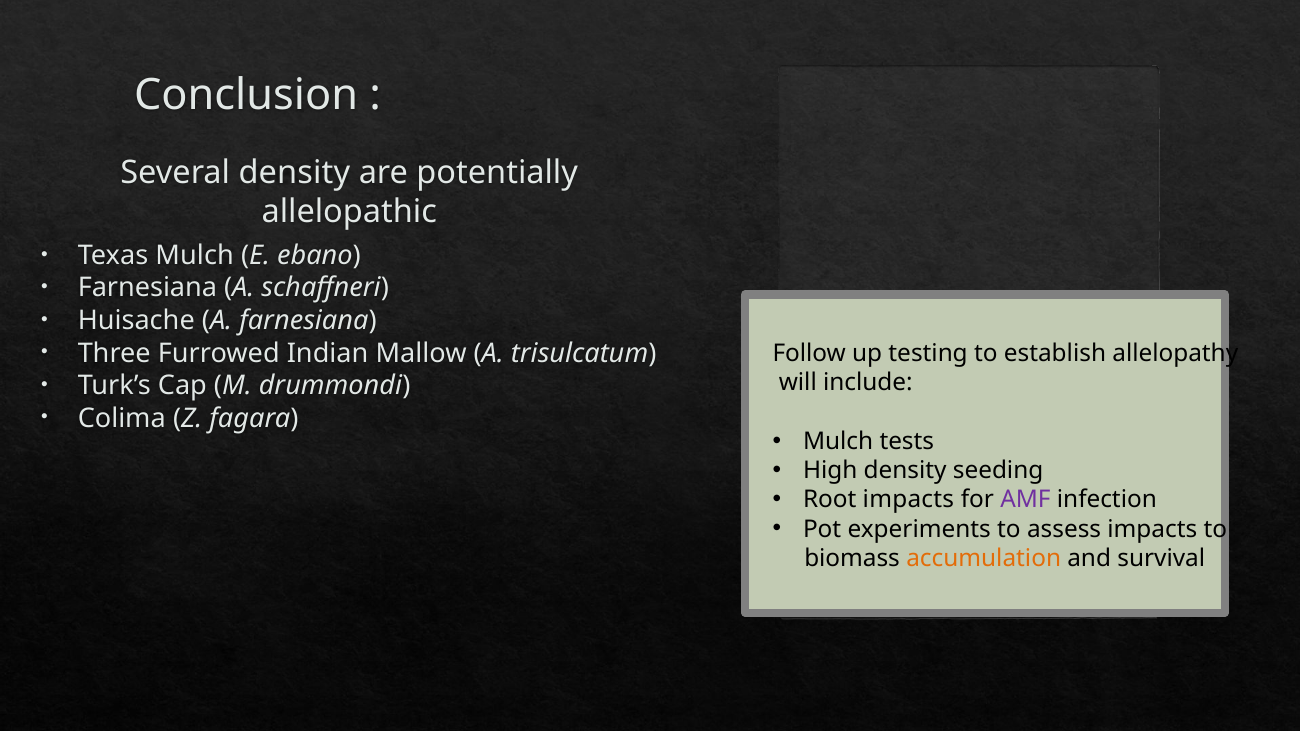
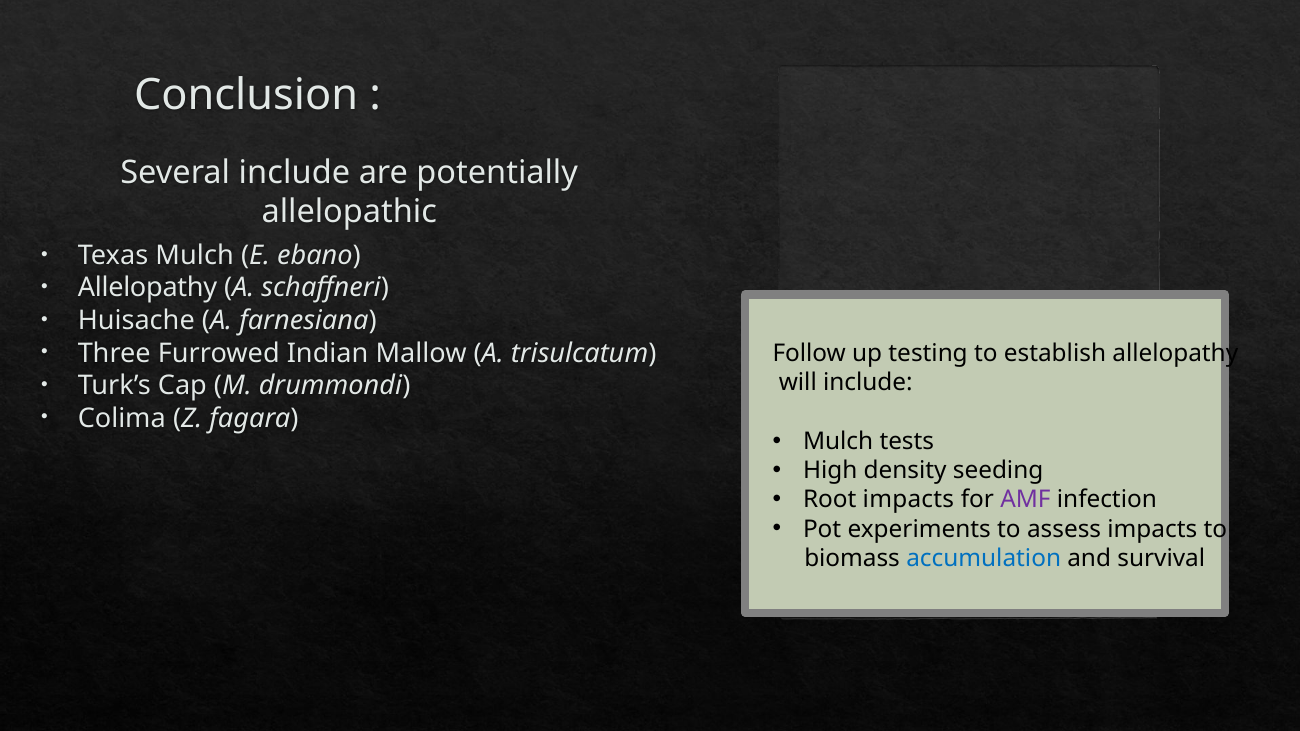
Several density: density -> include
Farnesiana at (147, 288): Farnesiana -> Allelopathy
accumulation colour: orange -> blue
